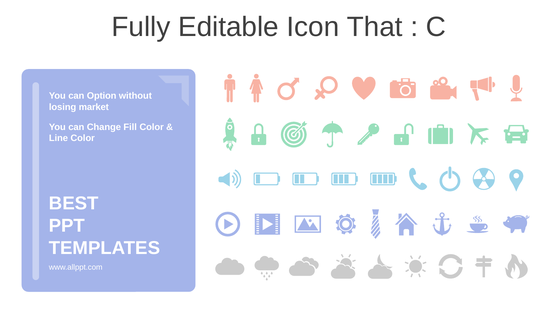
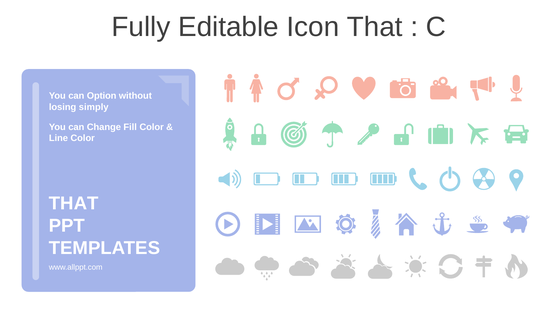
market: market -> simply
BEST at (74, 203): BEST -> THAT
